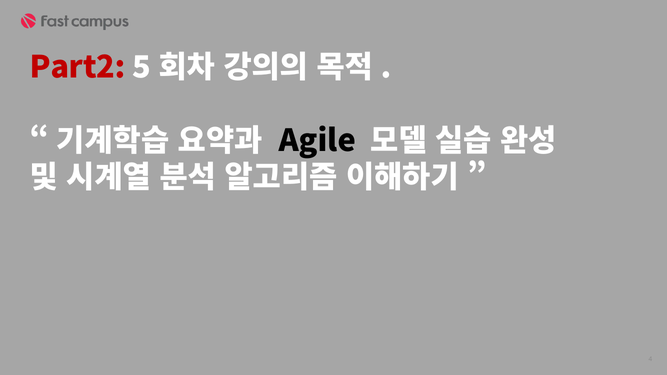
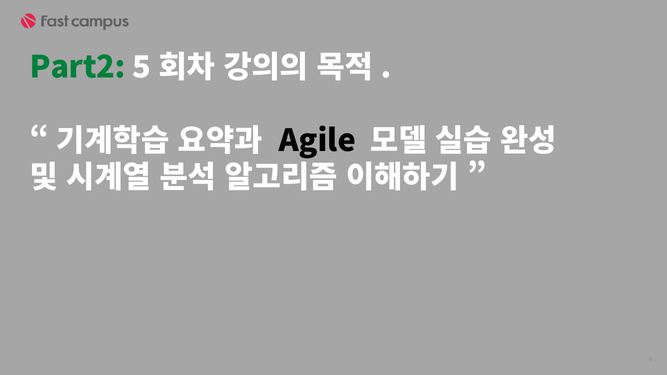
Part2 colour: red -> green
